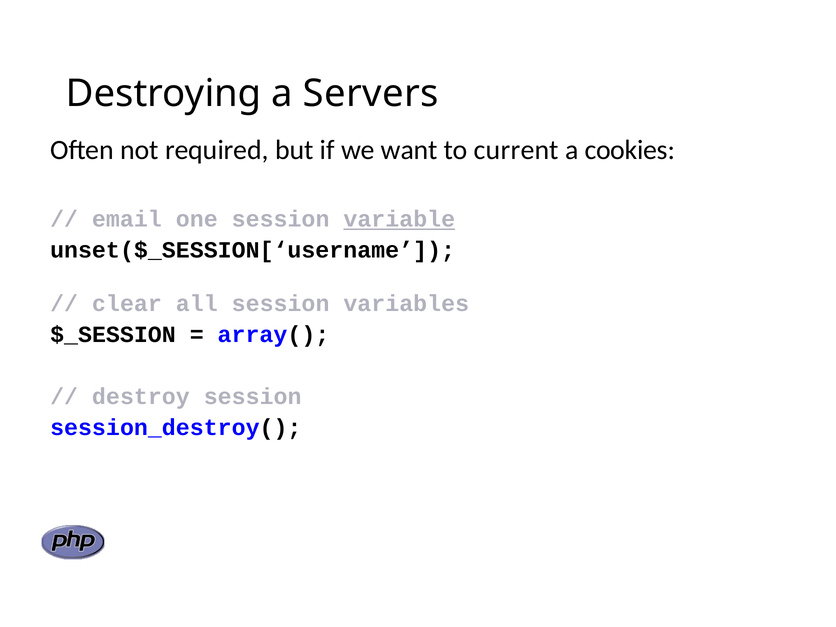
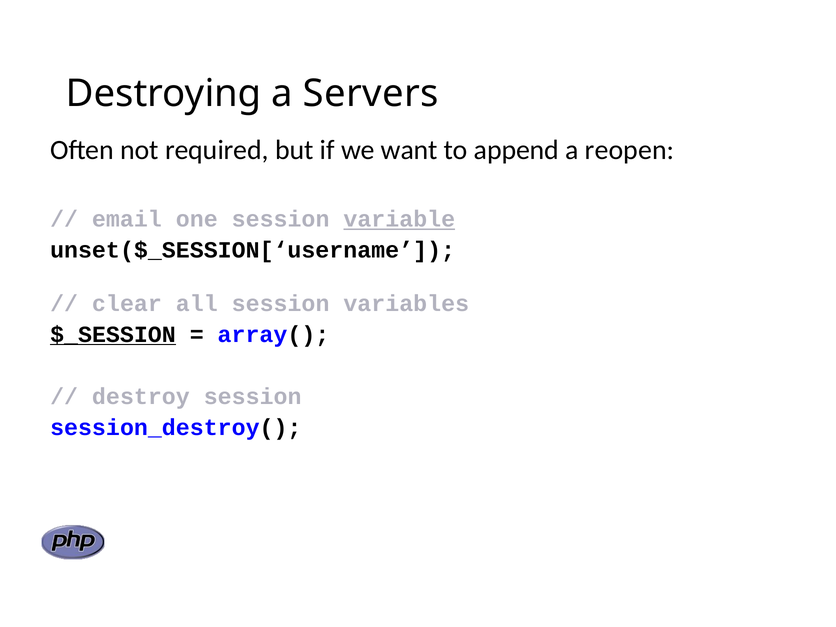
current: current -> append
cookies: cookies -> reopen
$_SESSION underline: none -> present
